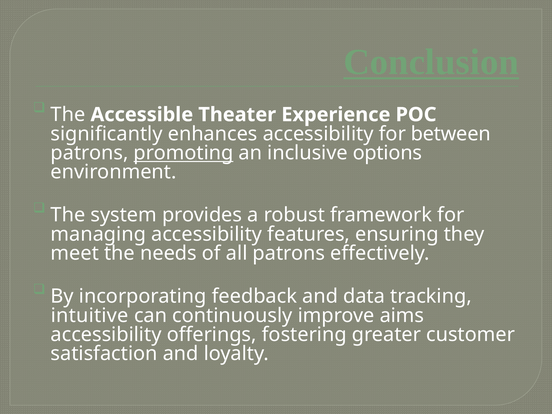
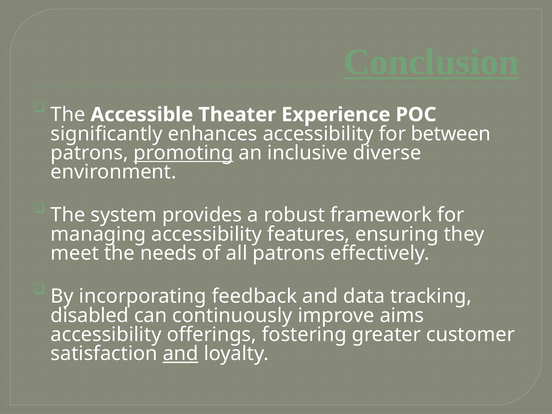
options: options -> diverse
intuitive: intuitive -> disabled
and at (181, 354) underline: none -> present
